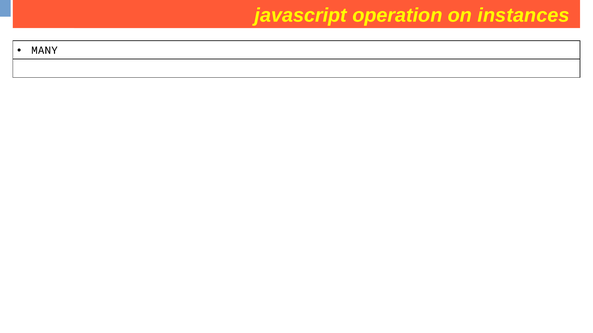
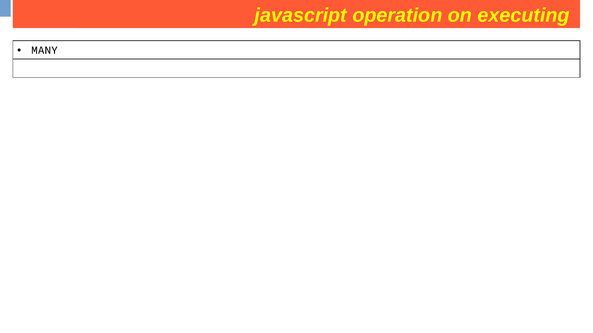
instances: instances -> executing
